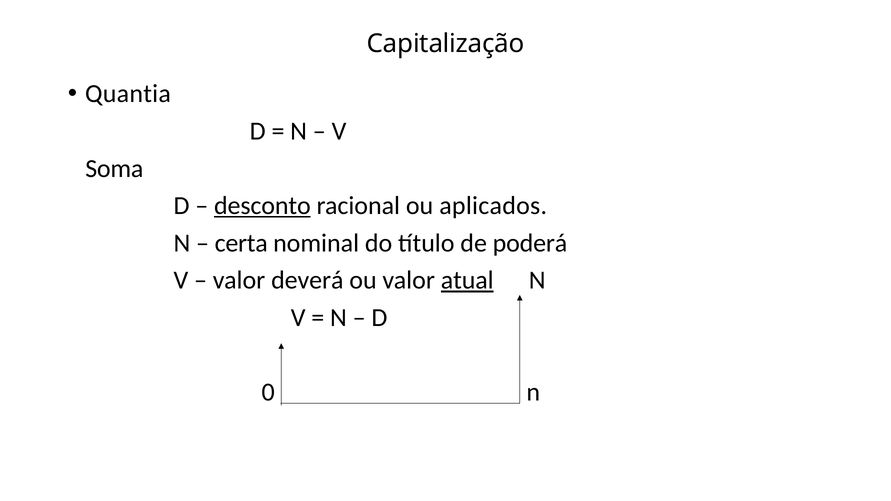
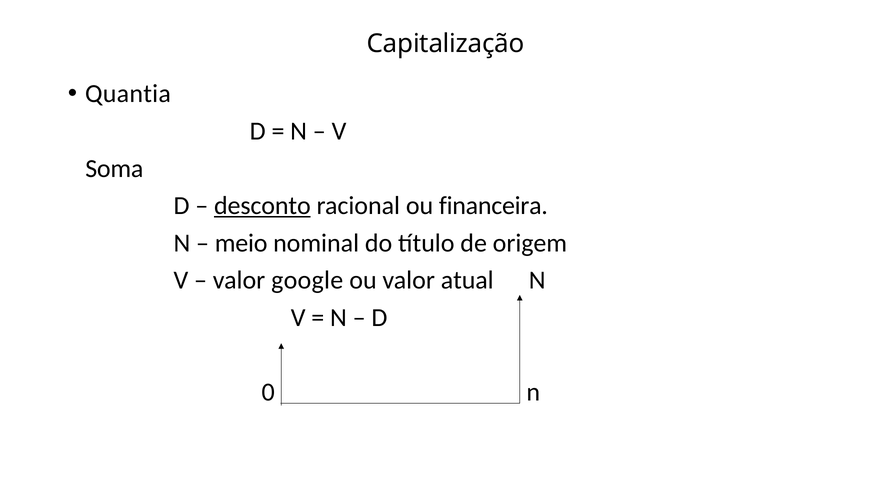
aplicados: aplicados -> financeira
certa: certa -> meio
poderá: poderá -> origem
deverá: deverá -> google
atual underline: present -> none
